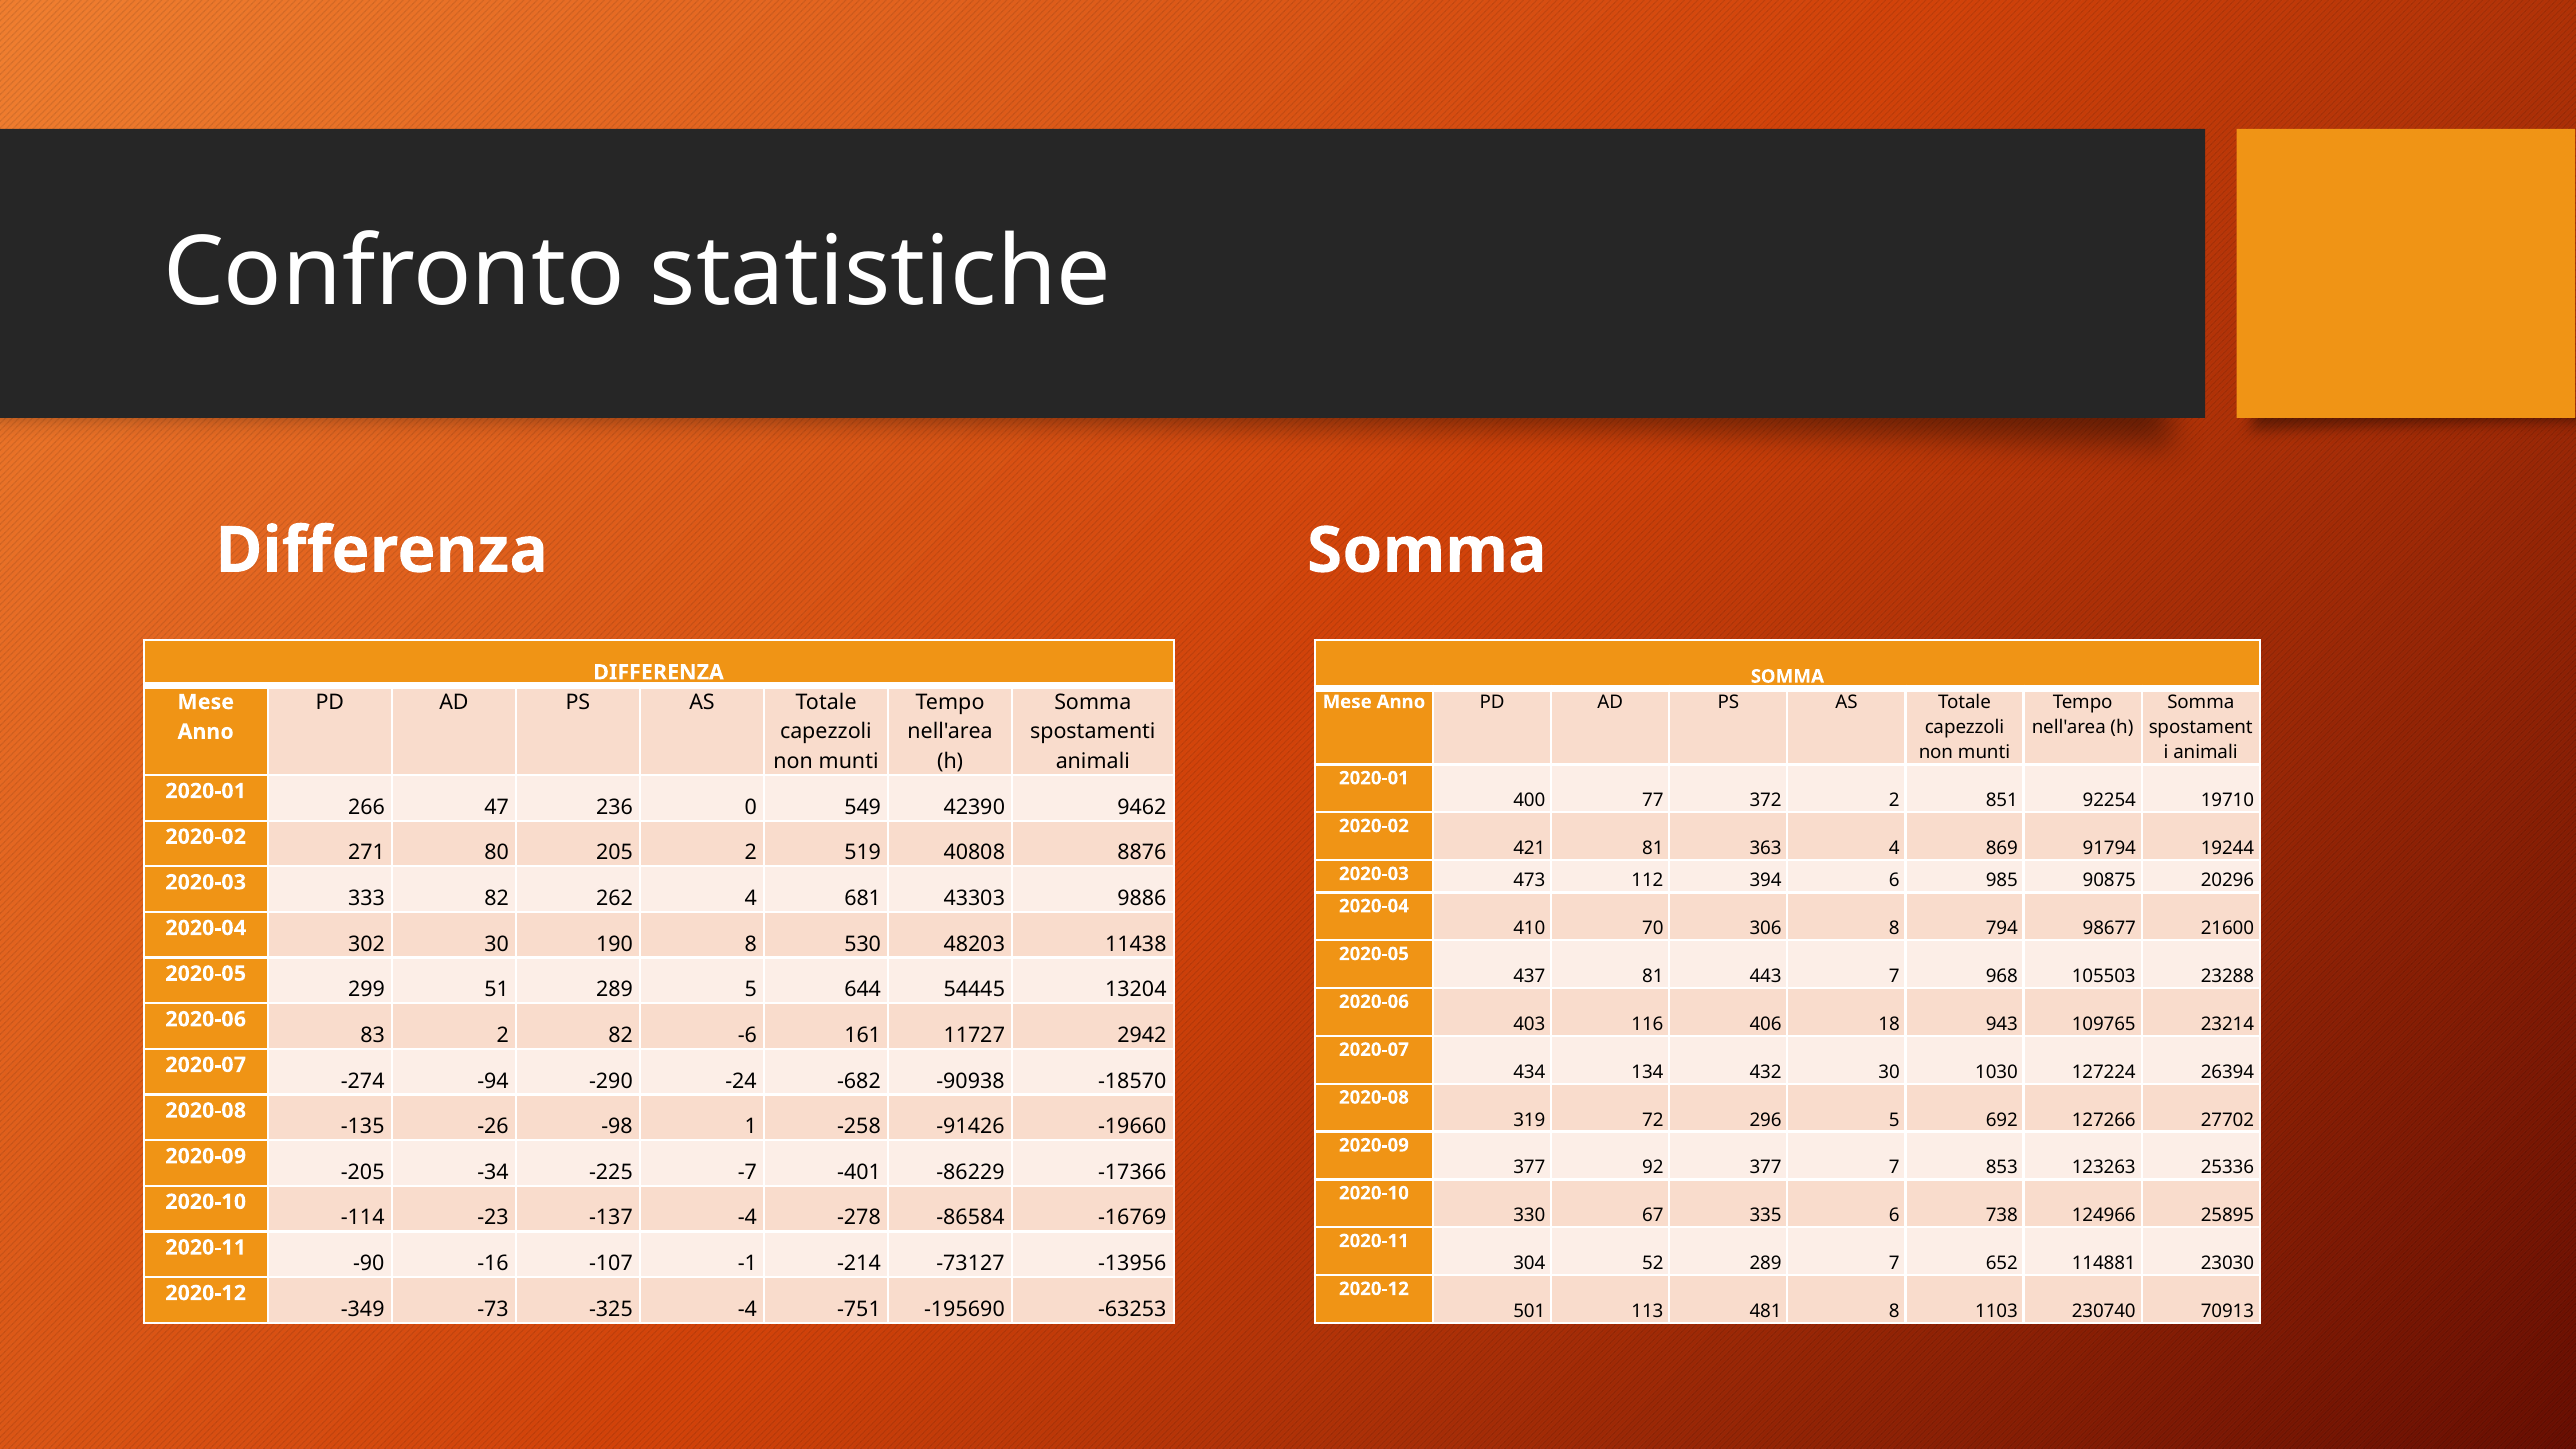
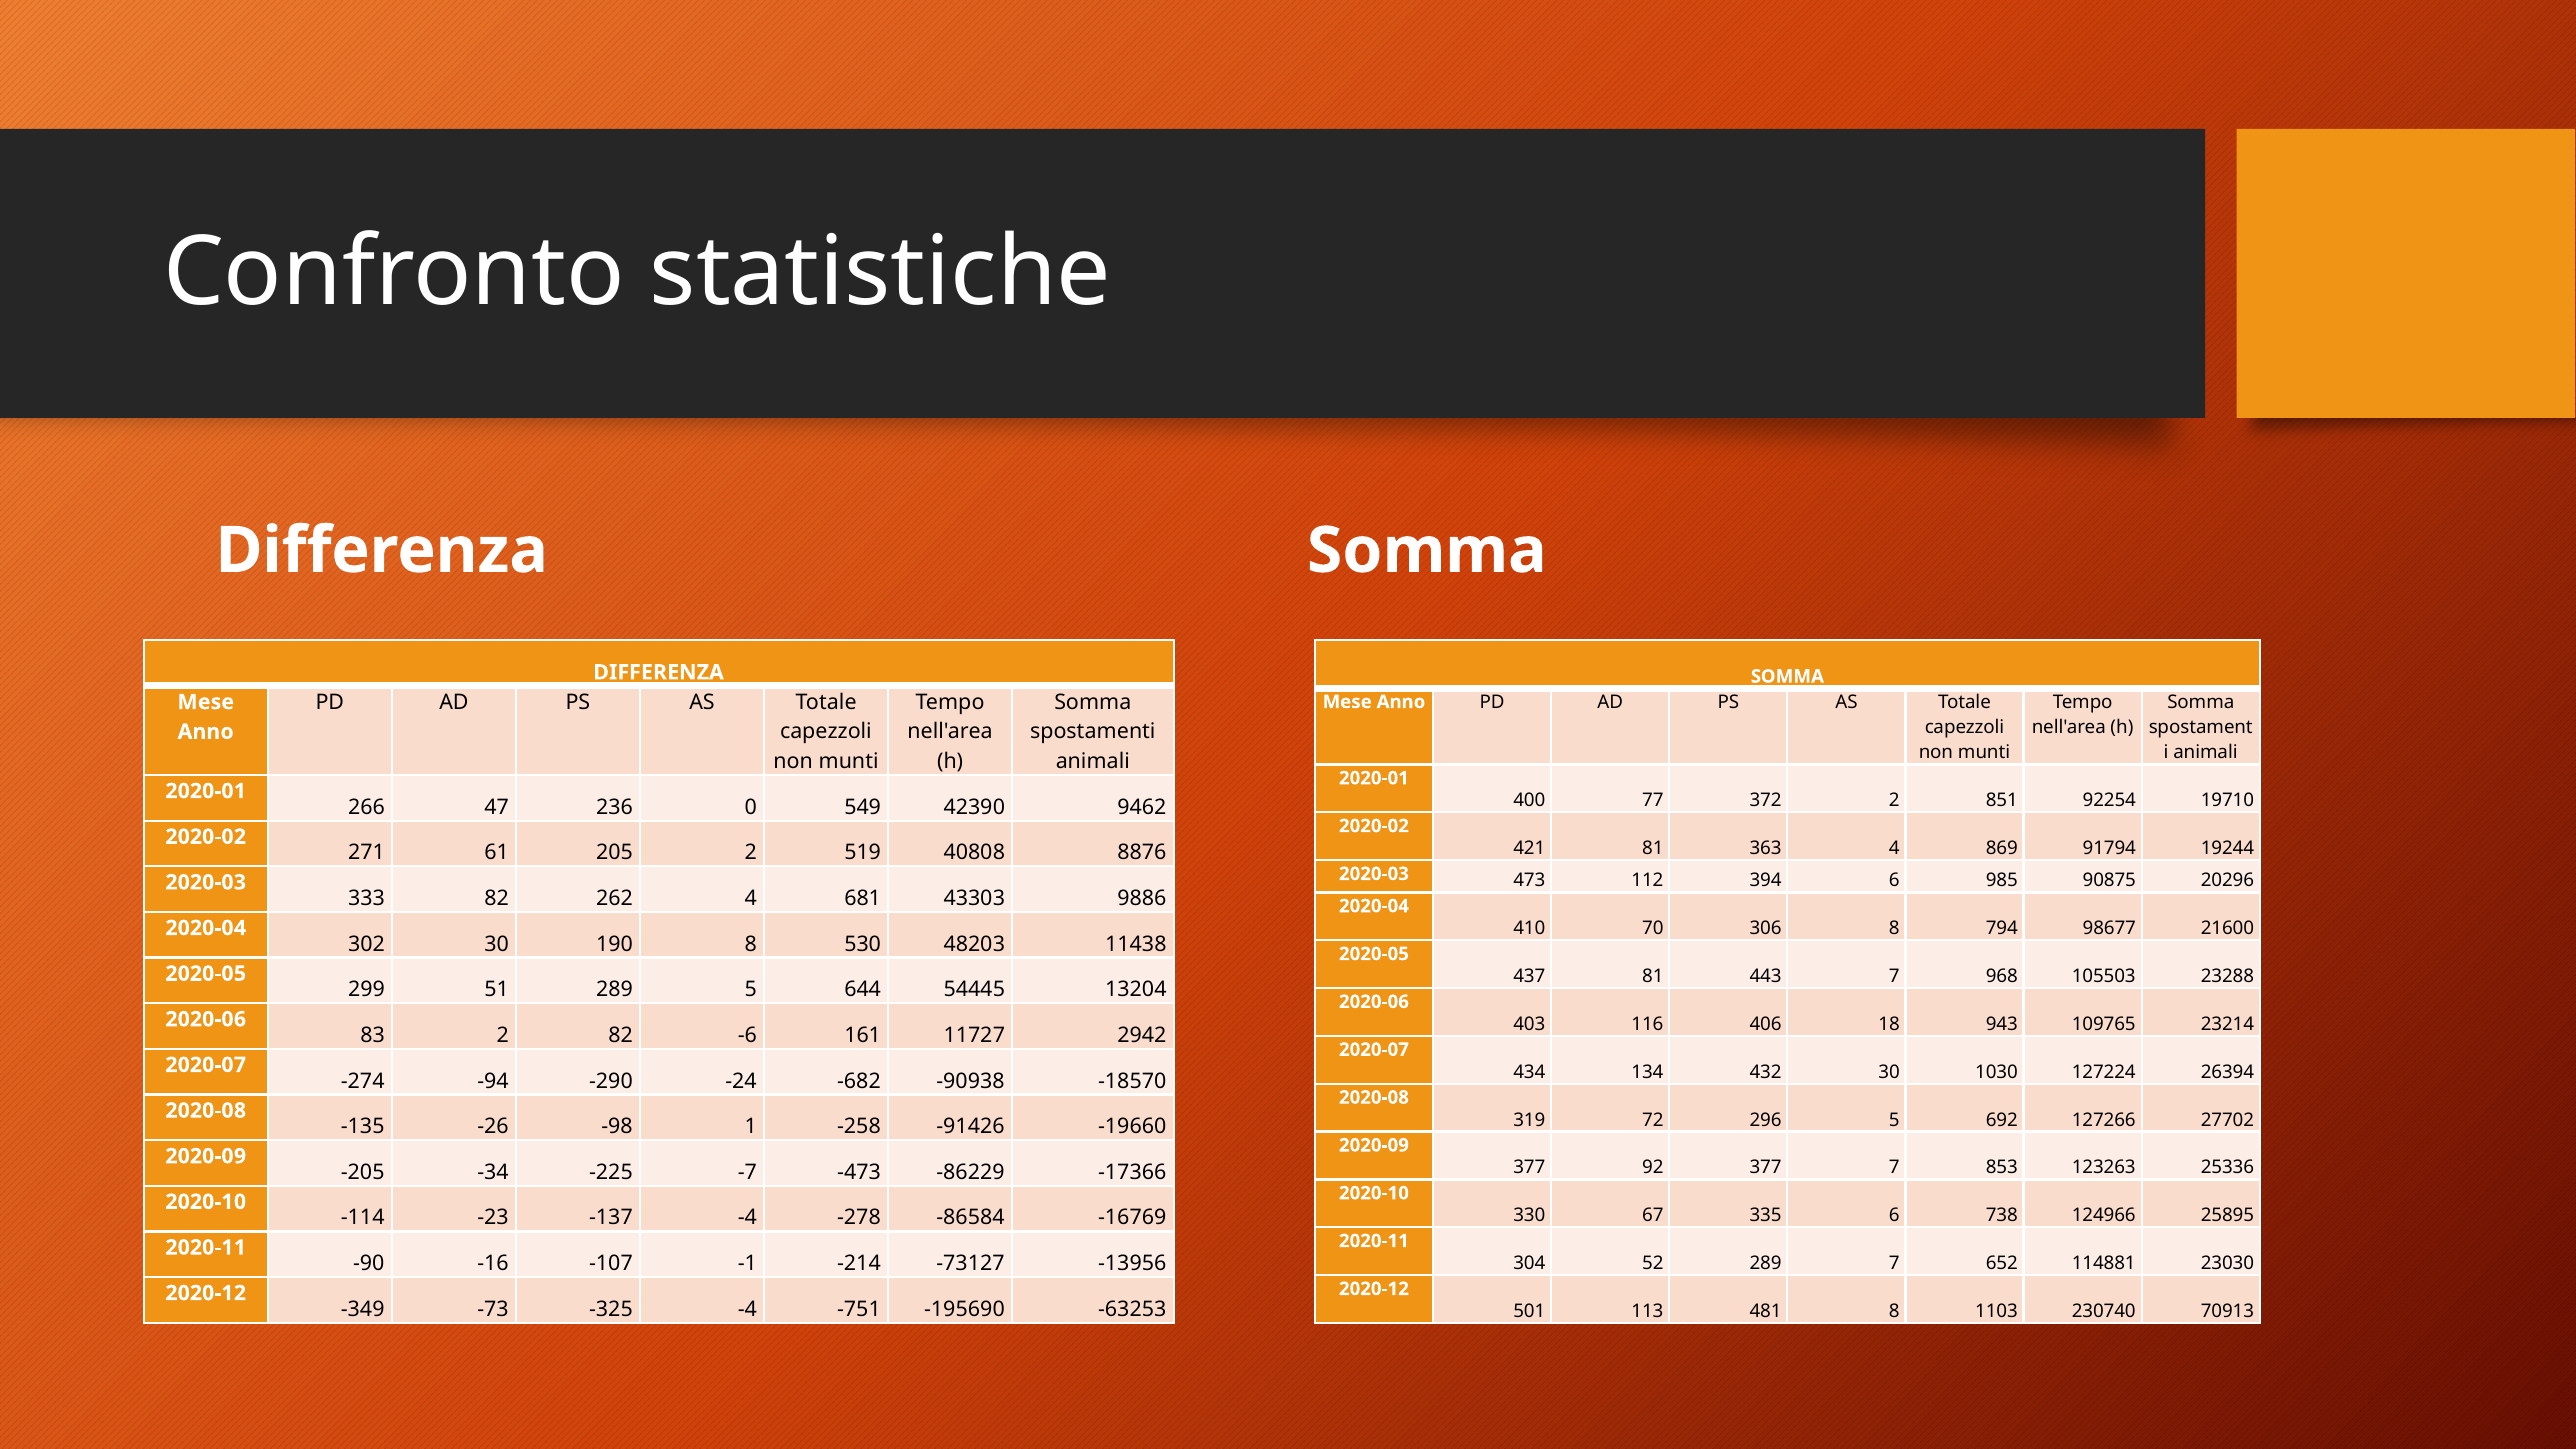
80: 80 -> 61
-401: -401 -> -473
